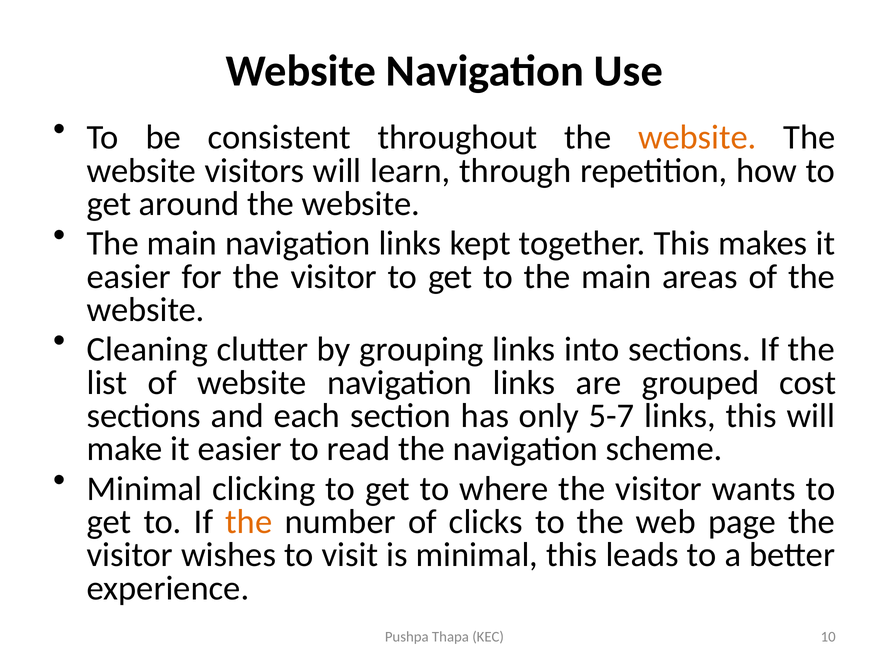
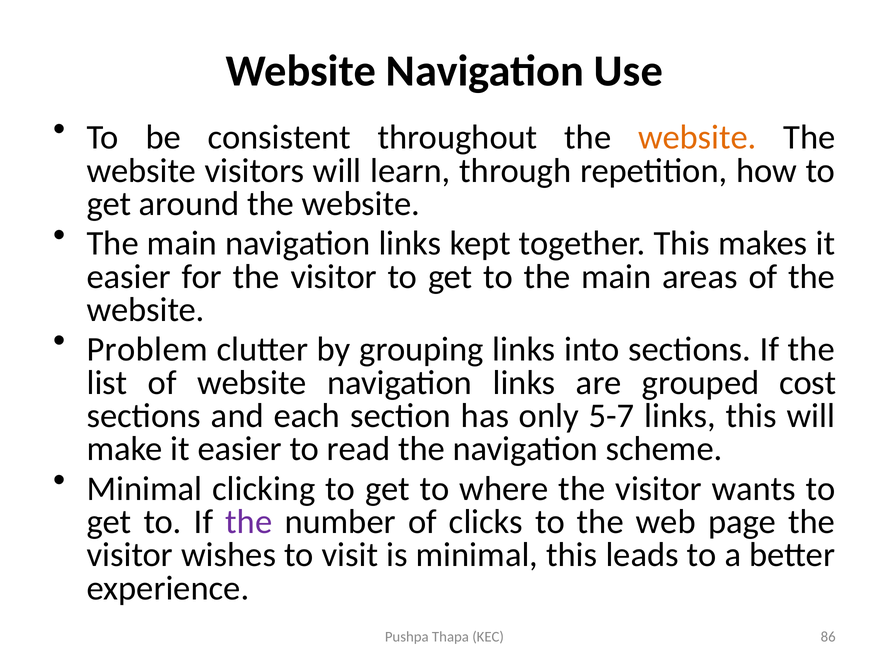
Cleaning: Cleaning -> Problem
the at (249, 522) colour: orange -> purple
10: 10 -> 86
